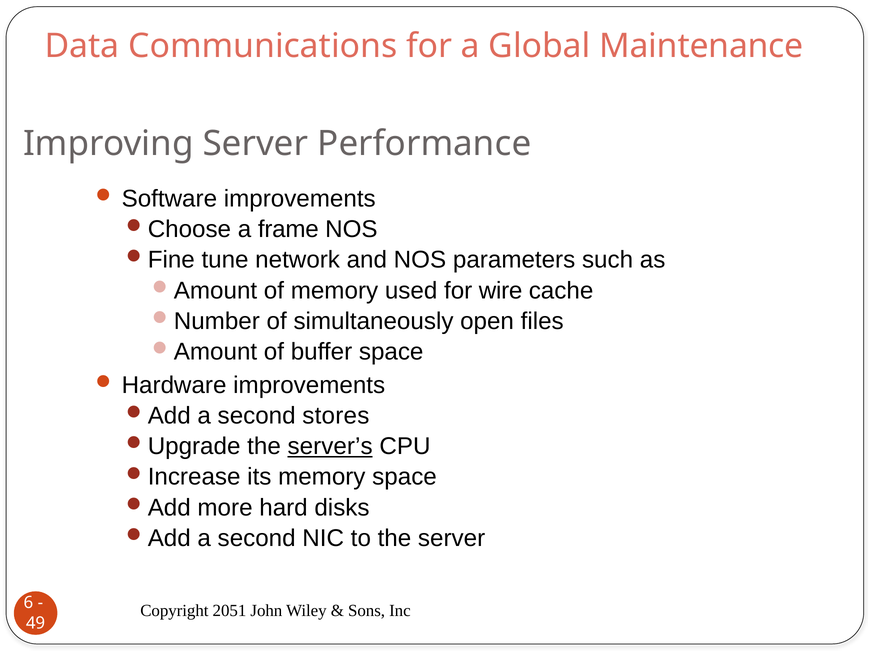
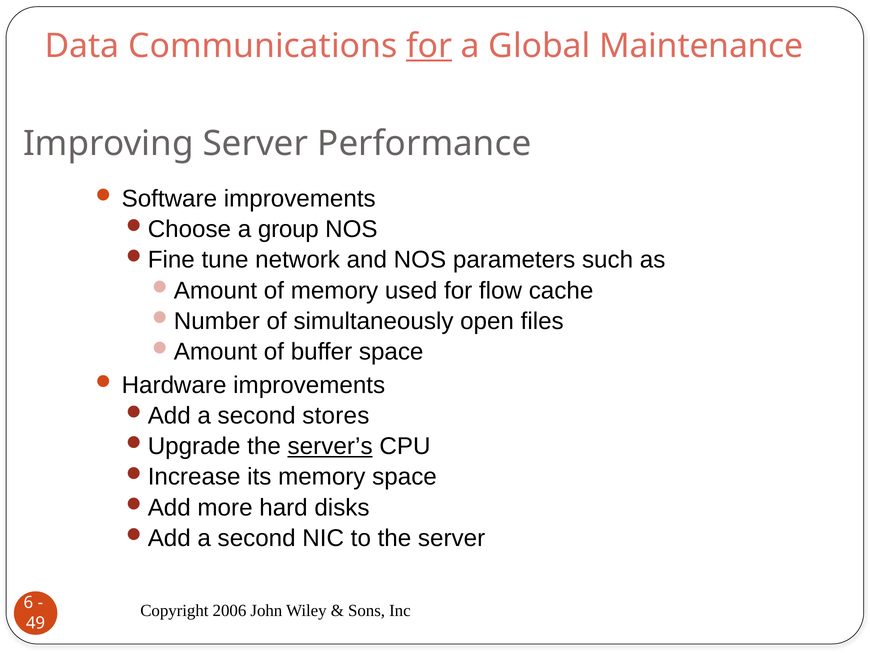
for at (429, 46) underline: none -> present
frame: frame -> group
wire: wire -> flow
2051: 2051 -> 2006
